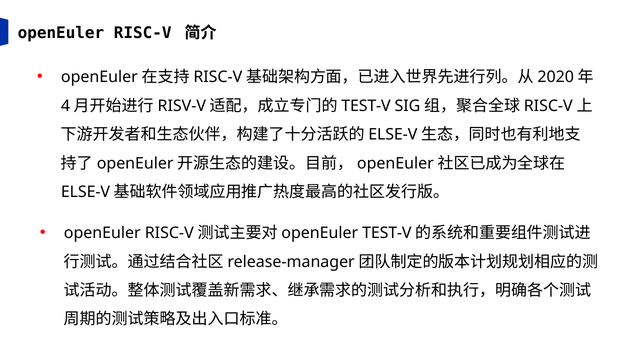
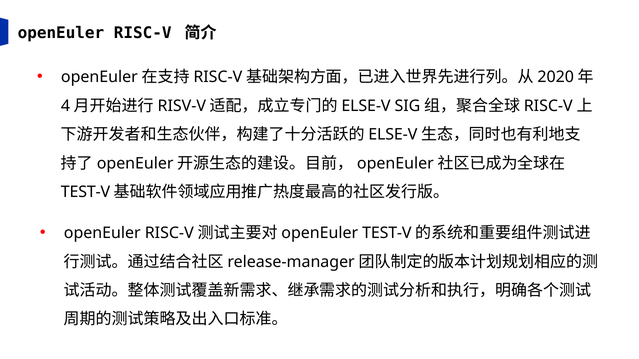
TEST-V at (366, 106): TEST-V -> ELSE-V
ELSE-V at (85, 192): ELSE-V -> TEST-V
